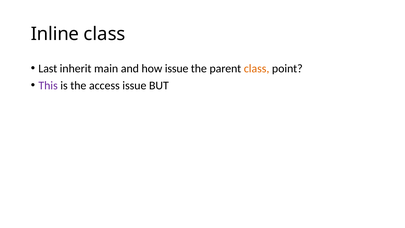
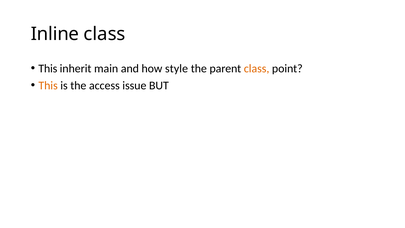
Last at (48, 68): Last -> This
how issue: issue -> style
This at (48, 85) colour: purple -> orange
